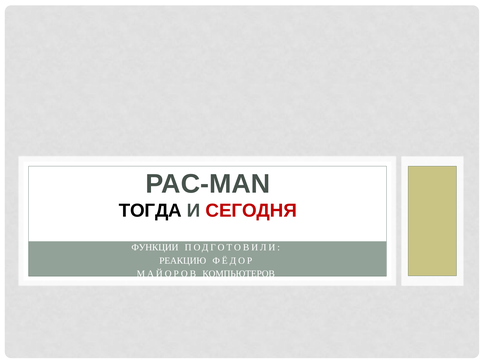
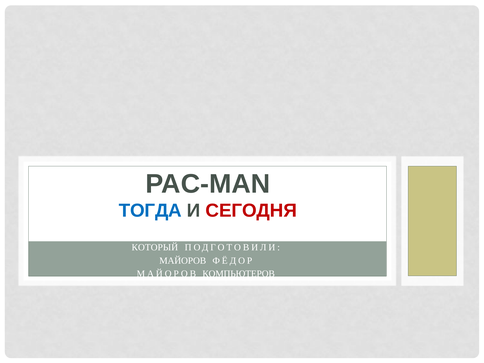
ТОГДА colour: black -> blue
ФУНКЦИИ: ФУНКЦИИ -> КОТОРЫЙ
РЕАКЦИЮ at (183, 261): РЕАКЦИЮ -> МАЙОРОВ
